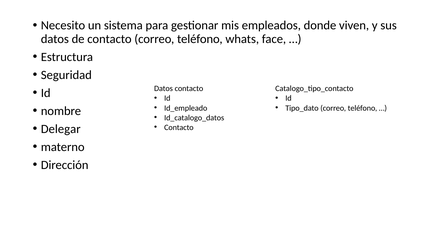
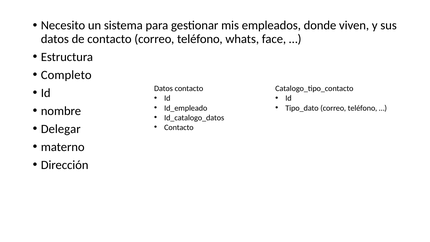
Seguridad: Seguridad -> Completo
